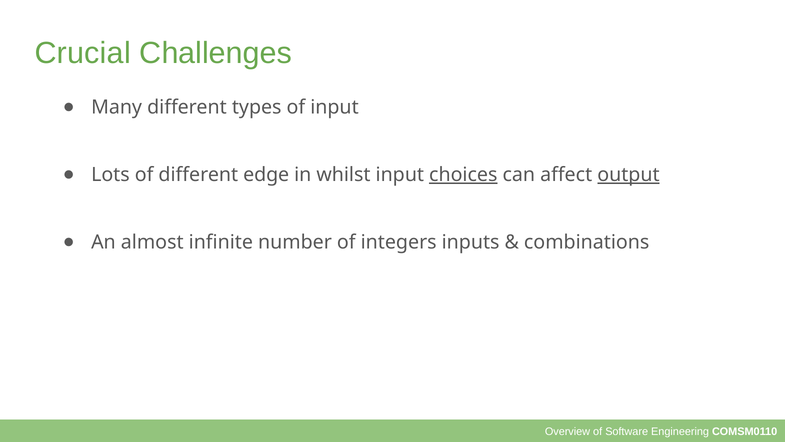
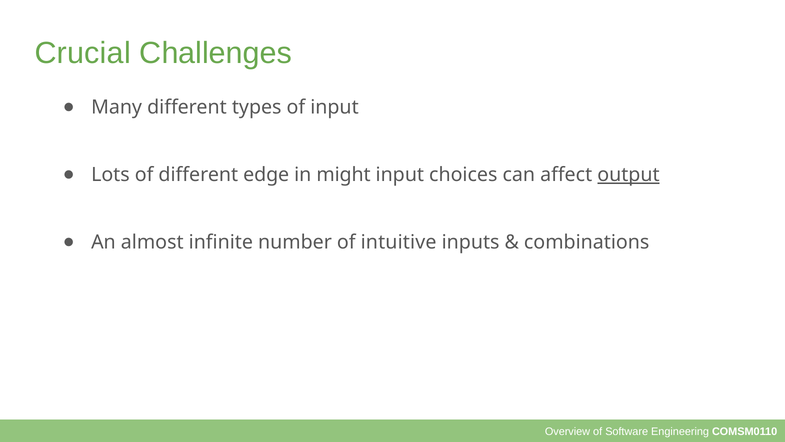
whilst: whilst -> might
choices underline: present -> none
integers: integers -> intuitive
